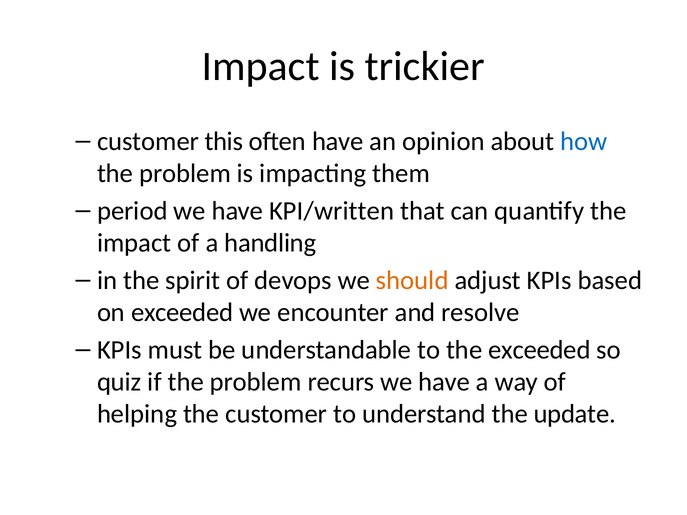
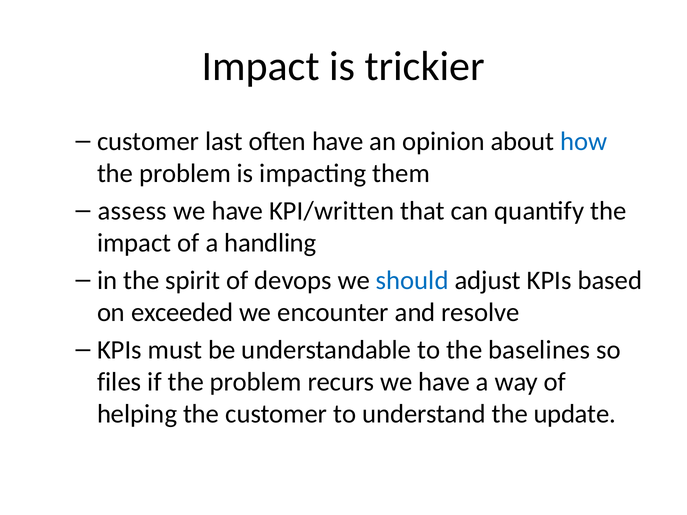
this: this -> last
period: period -> assess
should colour: orange -> blue
the exceeded: exceeded -> baselines
quiz: quiz -> files
